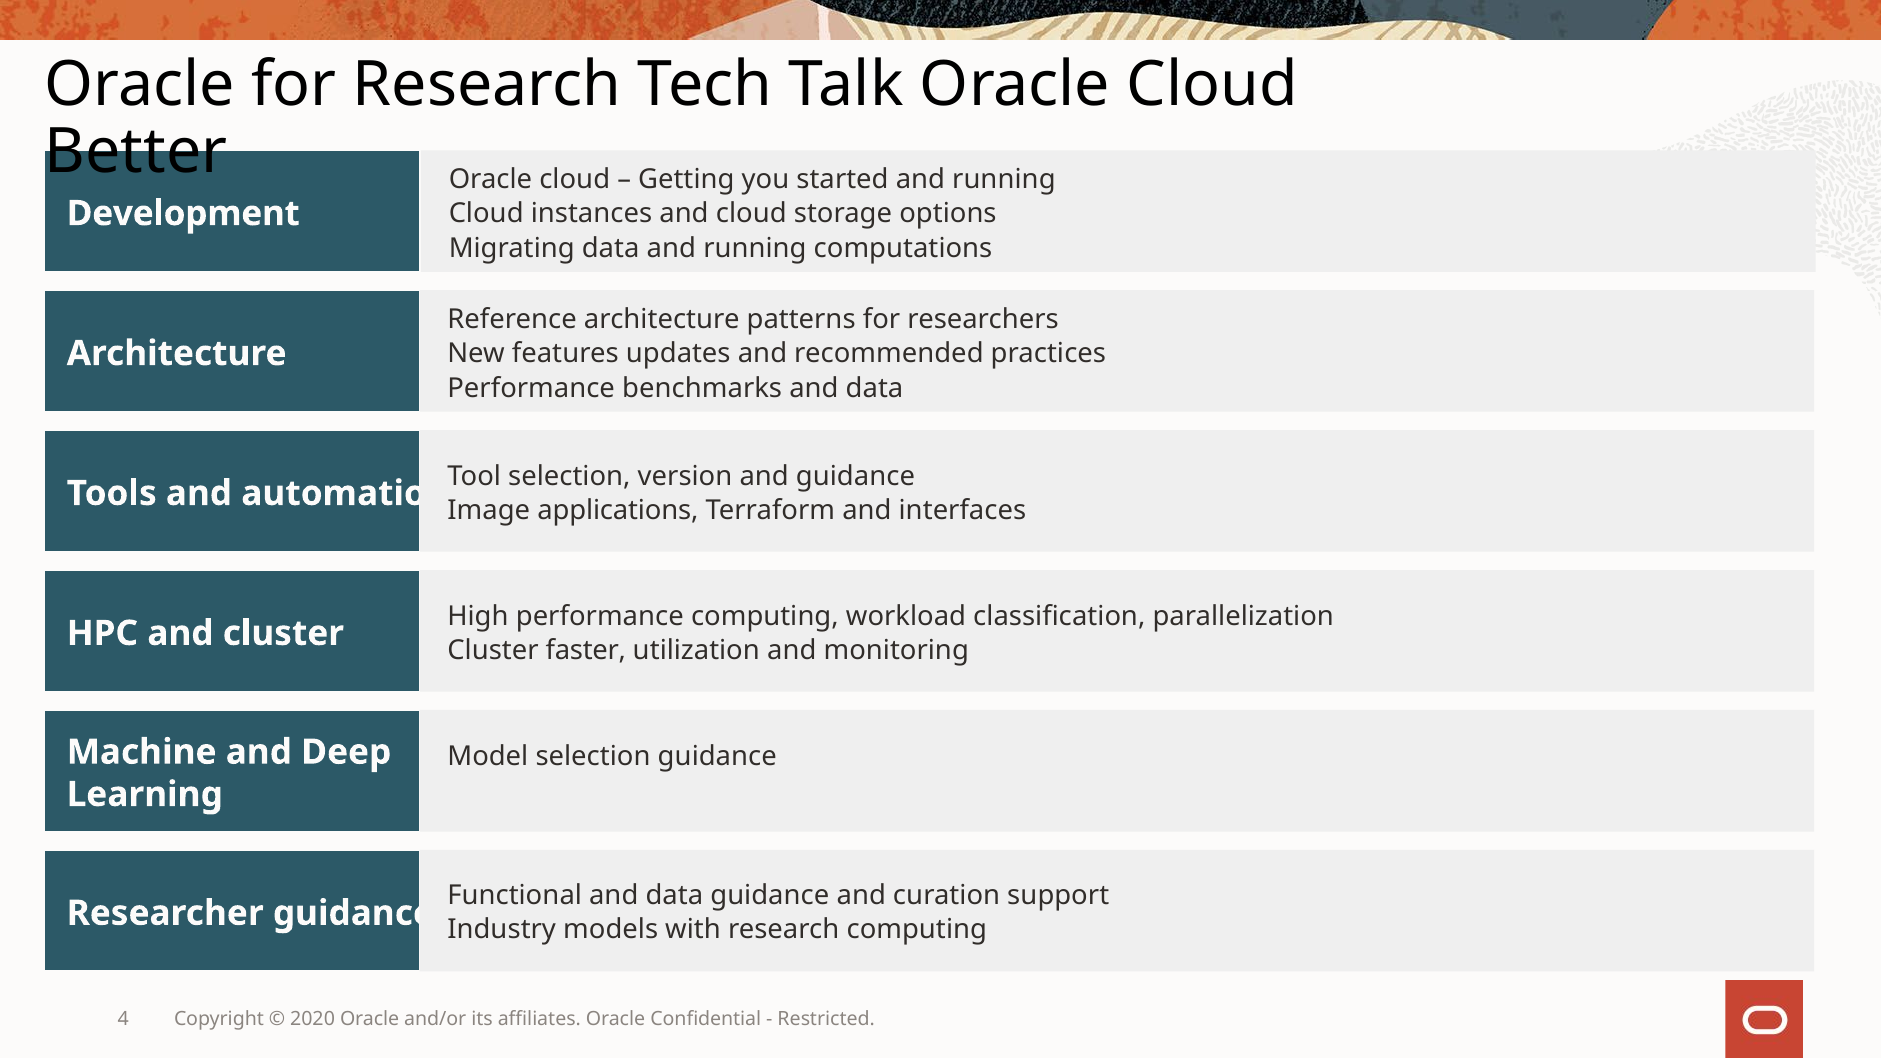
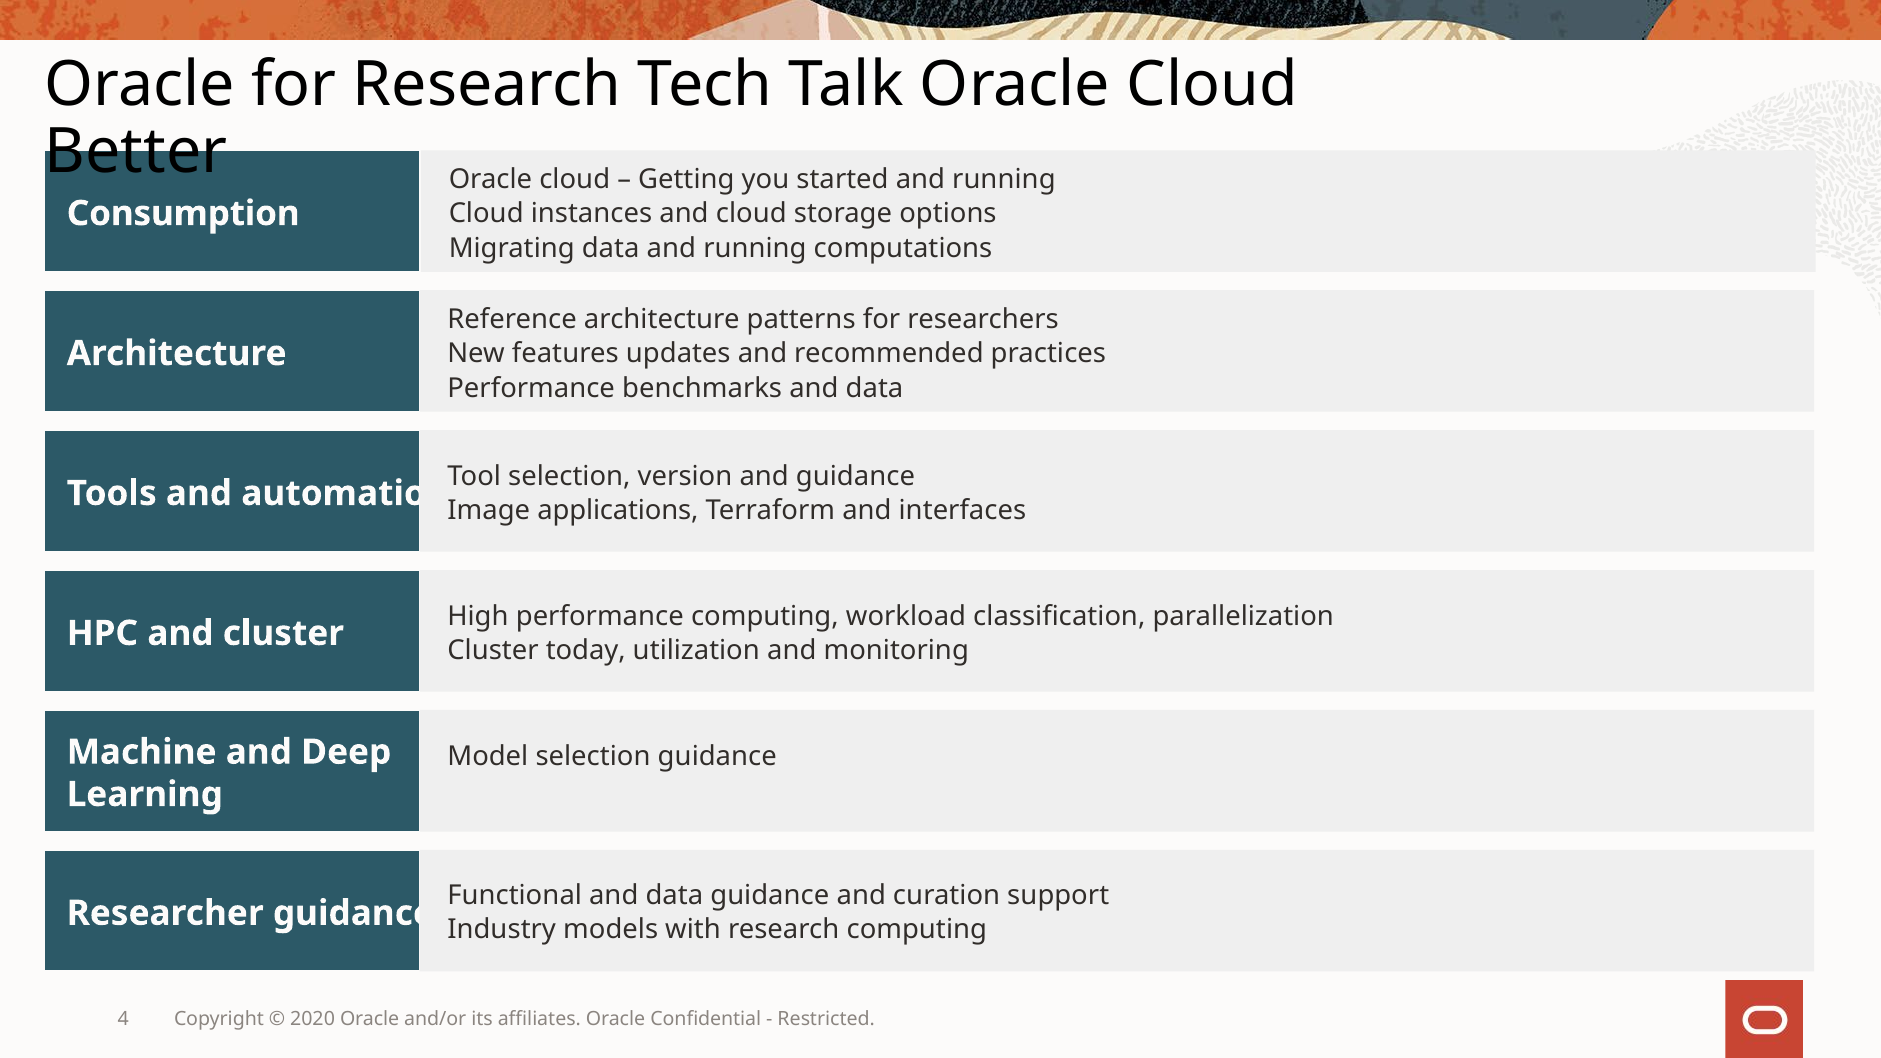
Development: Development -> Consumption
faster: faster -> today
